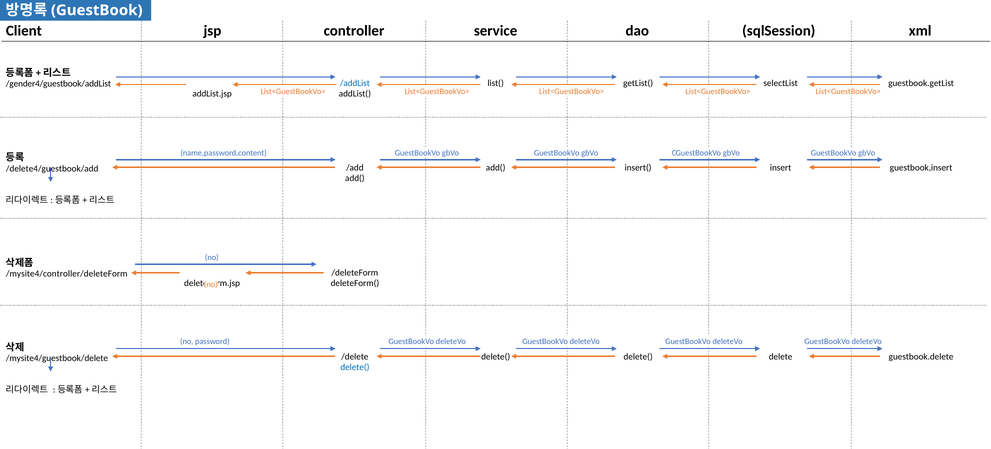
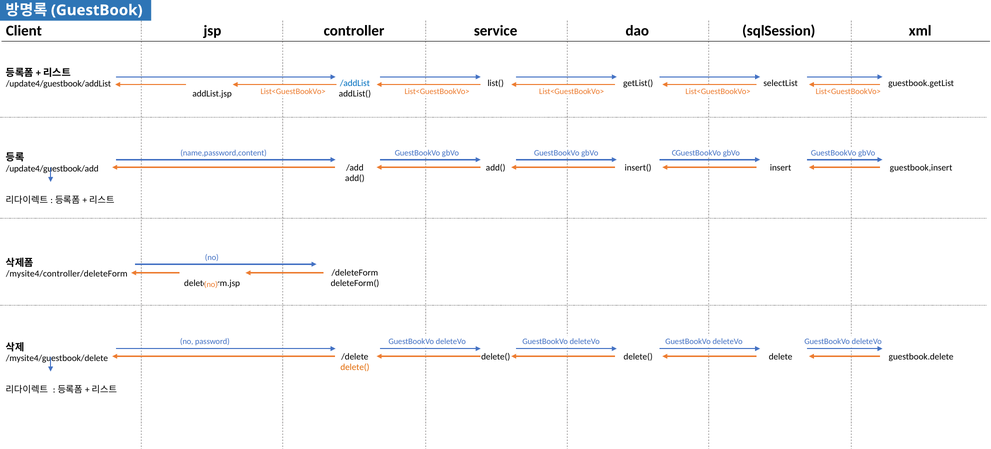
/gender4/guestbook/addList: /gender4/guestbook/addList -> /update4/guestbook/addList
/delete4/guestbook/add: /delete4/guestbook/add -> /update4/guestbook/add
delete( at (355, 368) colour: blue -> orange
